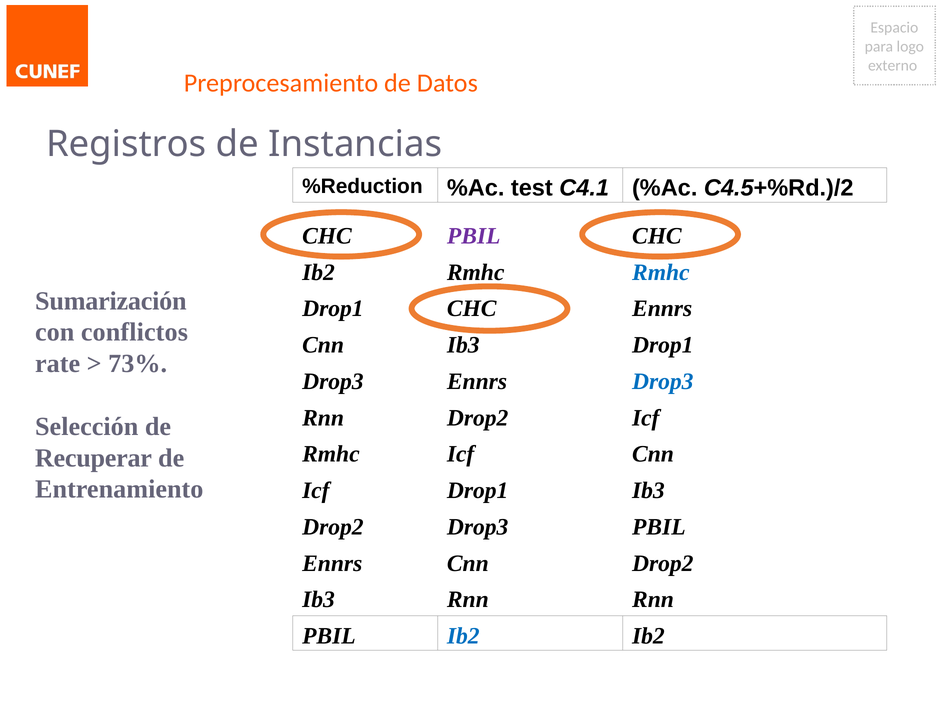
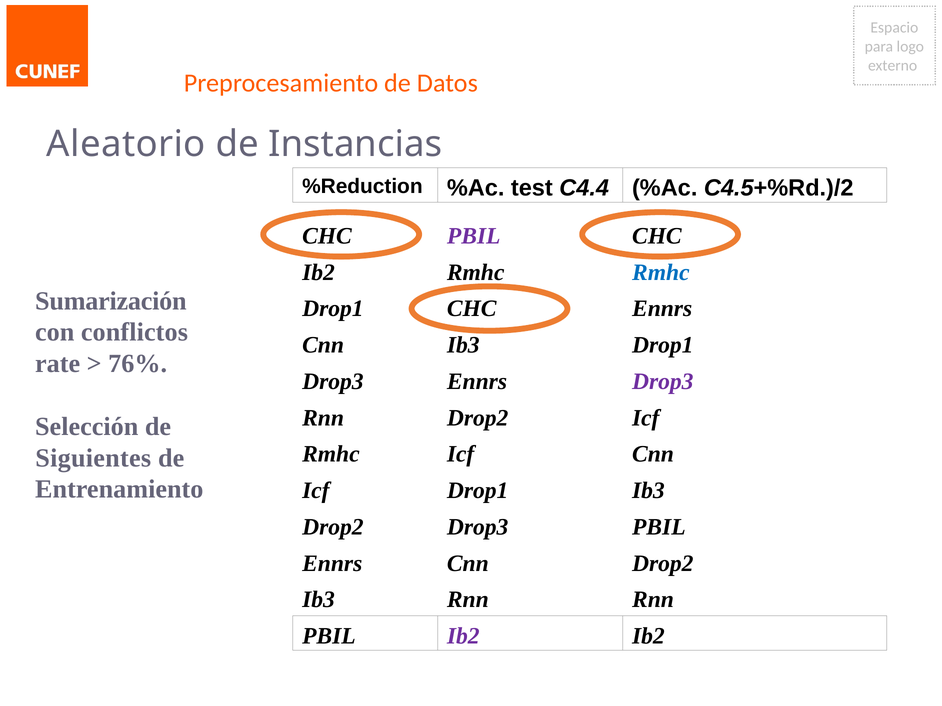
Registros: Registros -> Aleatorio
C4.1: C4.1 -> C4.4
73%: 73% -> 76%
Drop3 at (663, 382) colour: blue -> purple
Recuperar: Recuperar -> Siguientes
Ib2 at (463, 637) colour: blue -> purple
